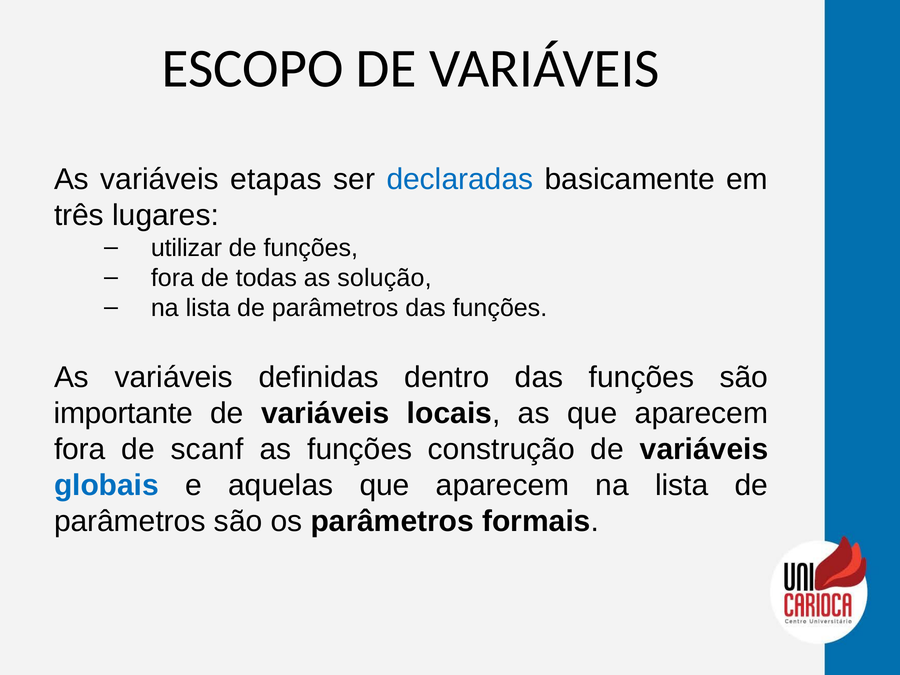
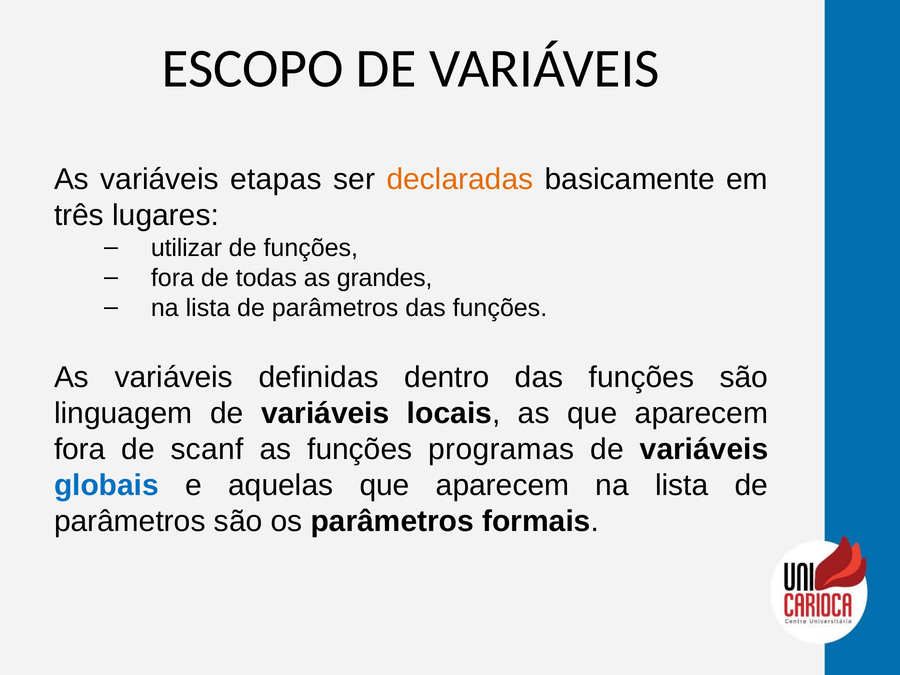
declaradas colour: blue -> orange
solução: solução -> grandes
importante: importante -> linguagem
construção: construção -> programas
